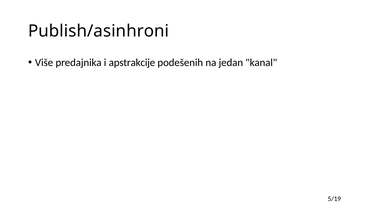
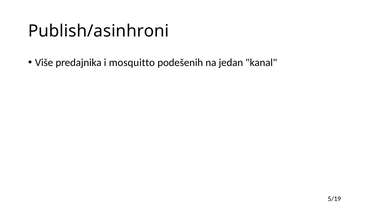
apstrakcije: apstrakcije -> mosquitto
